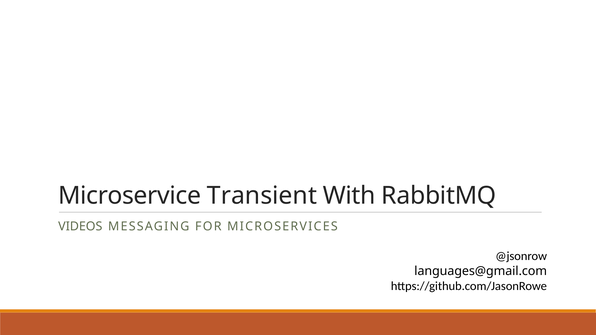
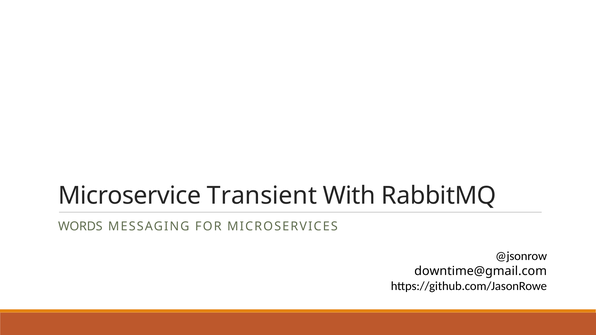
VIDEOS: VIDEOS -> WORDS
languages@gmail.com: languages@gmail.com -> downtime@gmail.com
